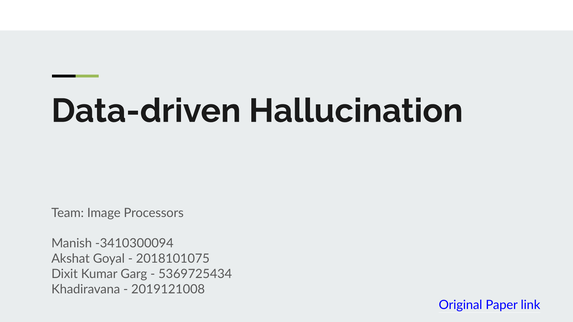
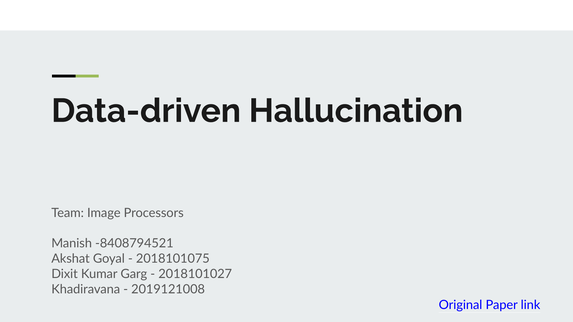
-3410300094: -3410300094 -> -8408794521
5369725434: 5369725434 -> 2018101027
